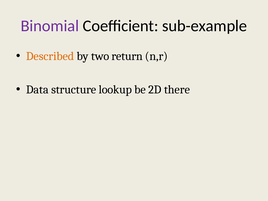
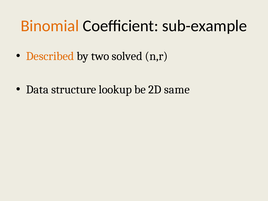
Binomial colour: purple -> orange
return: return -> solved
there: there -> same
